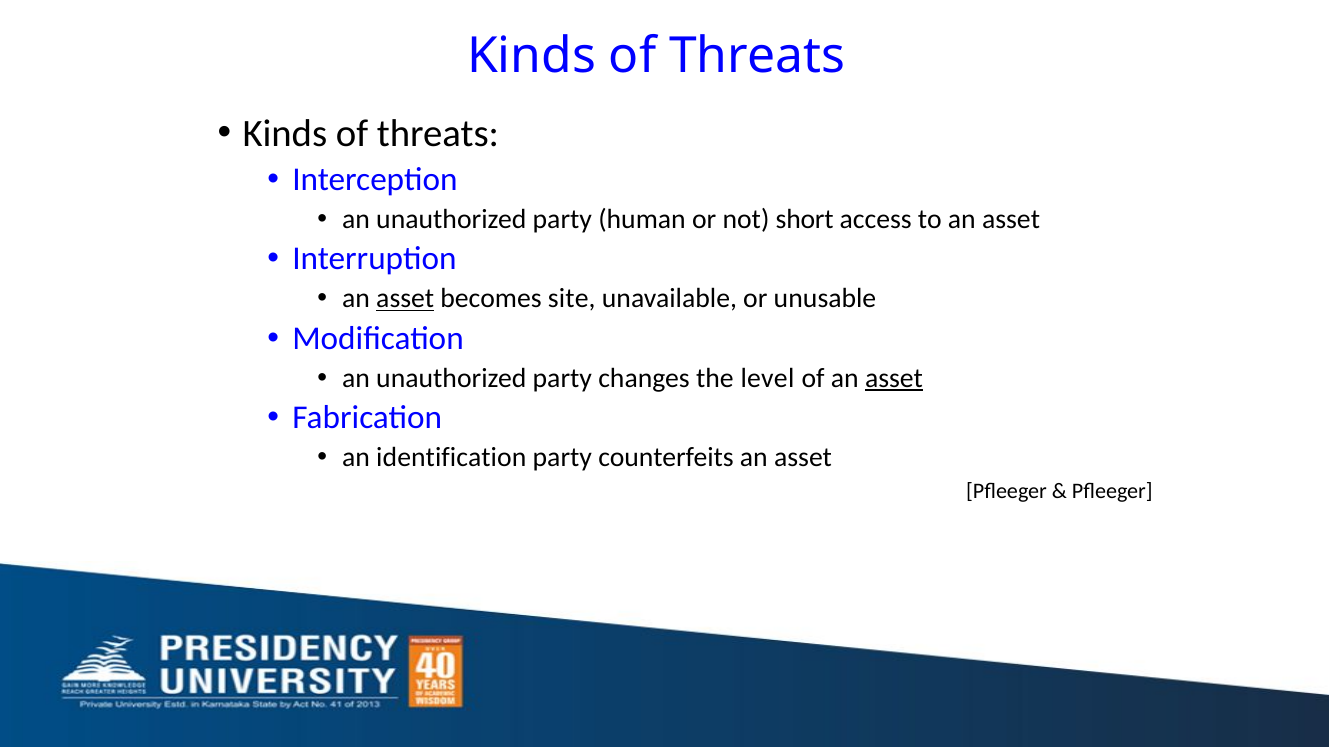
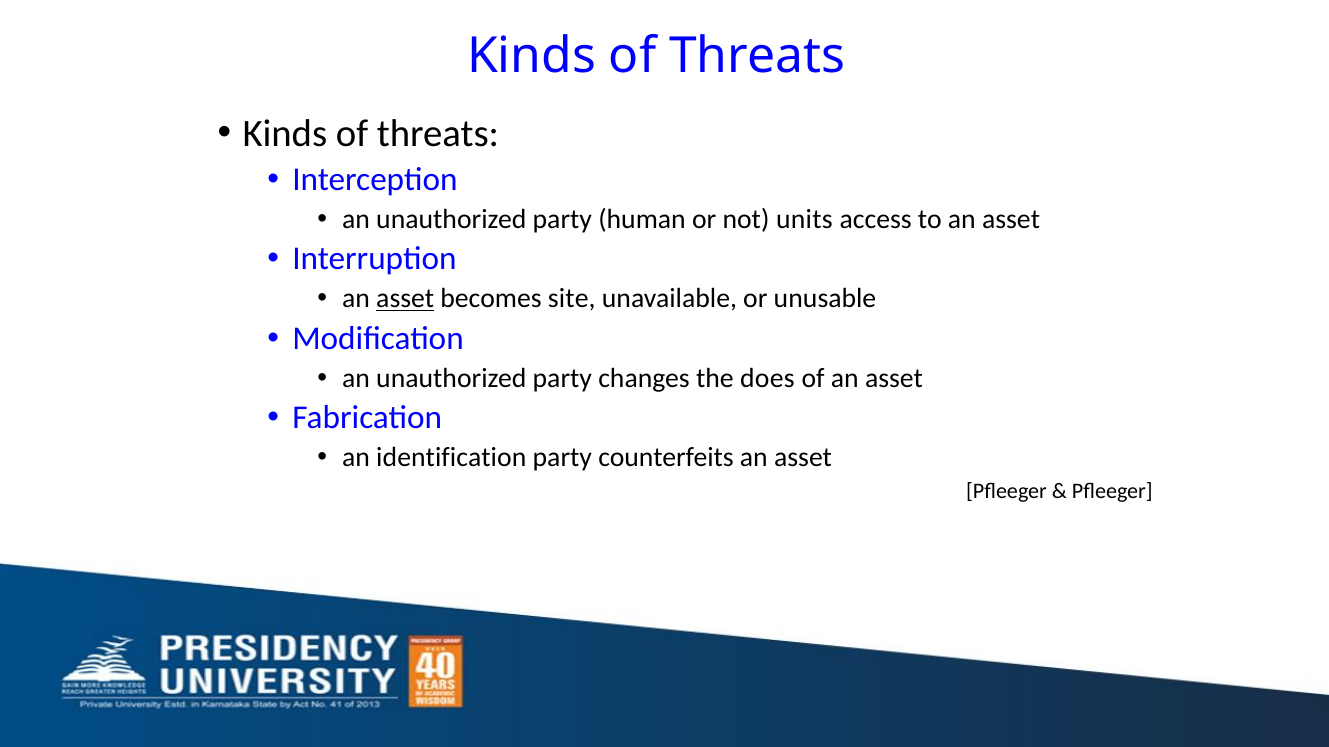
short: short -> units
level: level -> does
asset at (894, 378) underline: present -> none
